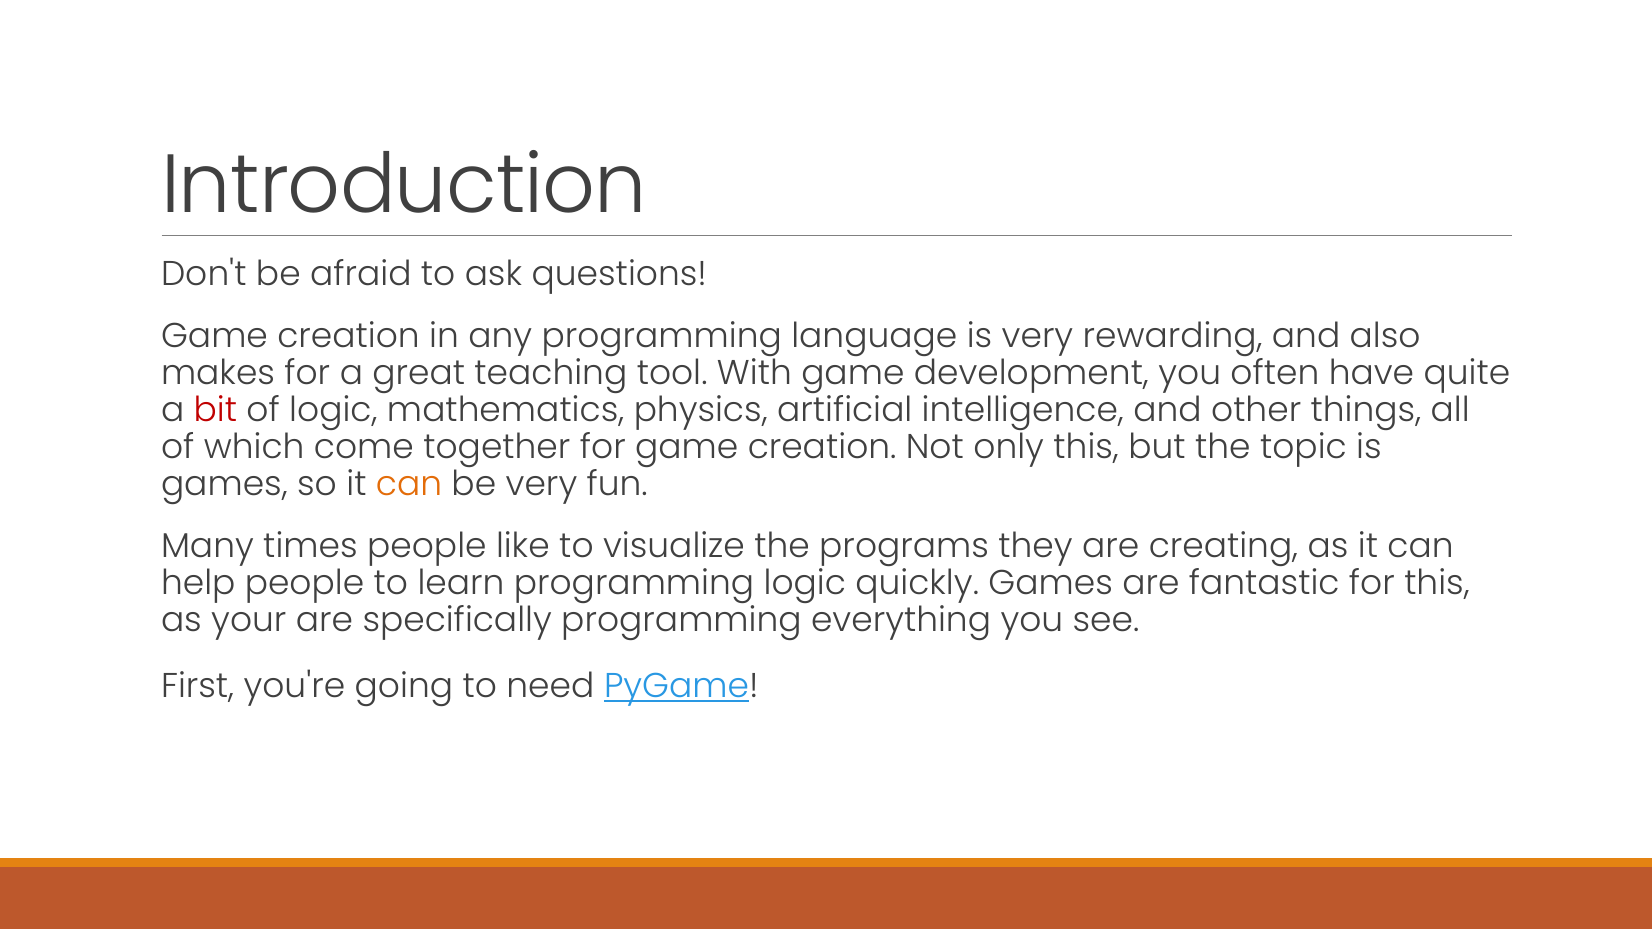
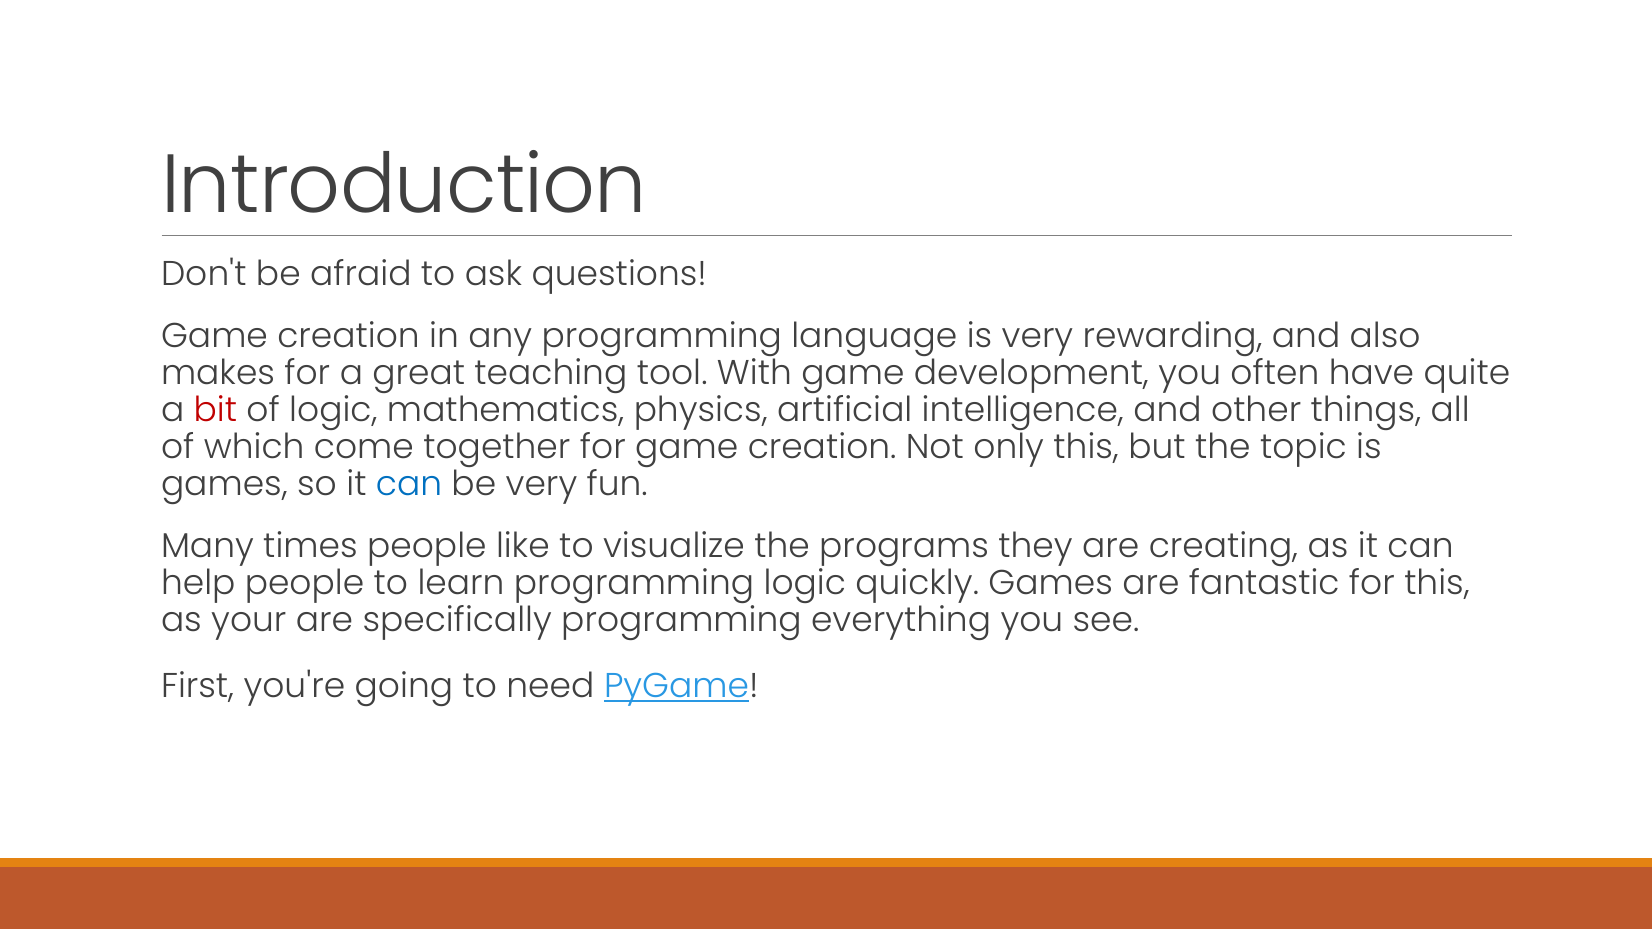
can at (409, 485) colour: orange -> blue
